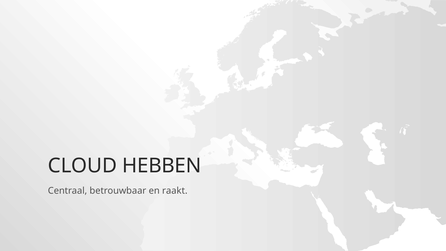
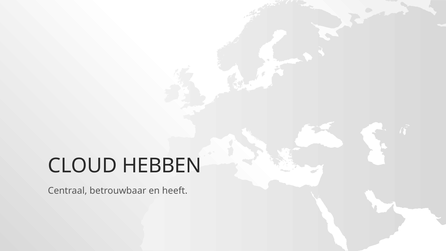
raakt: raakt -> heeft
